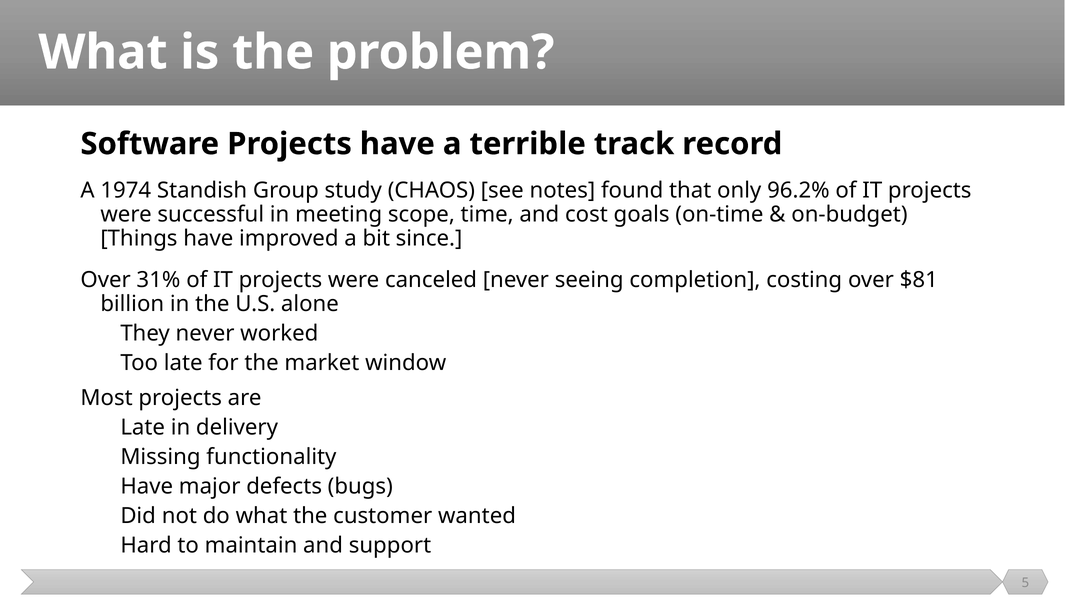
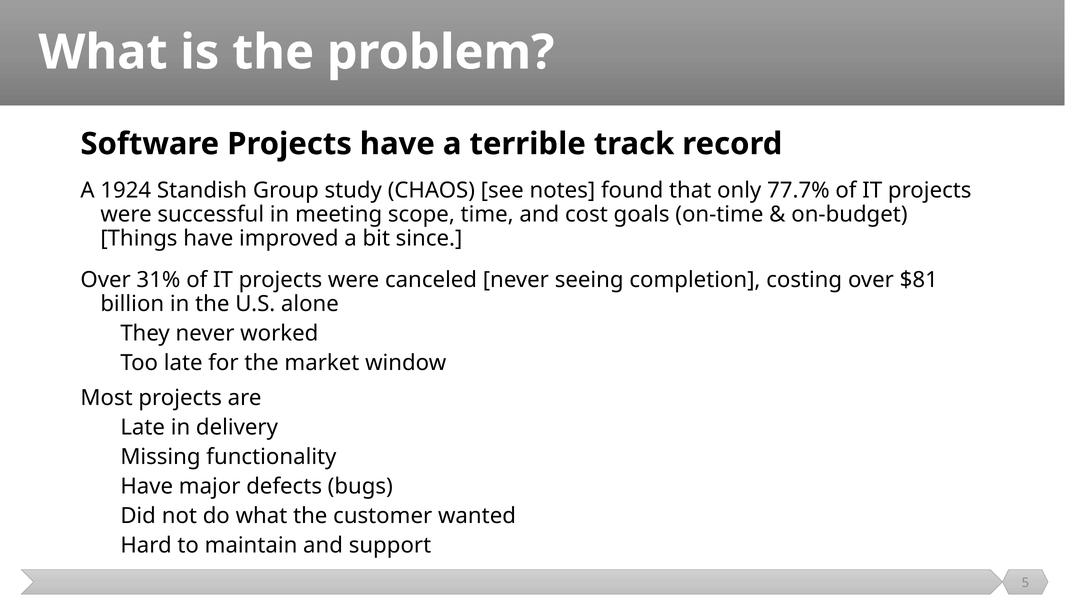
1974: 1974 -> 1924
96.2%: 96.2% -> 77.7%
